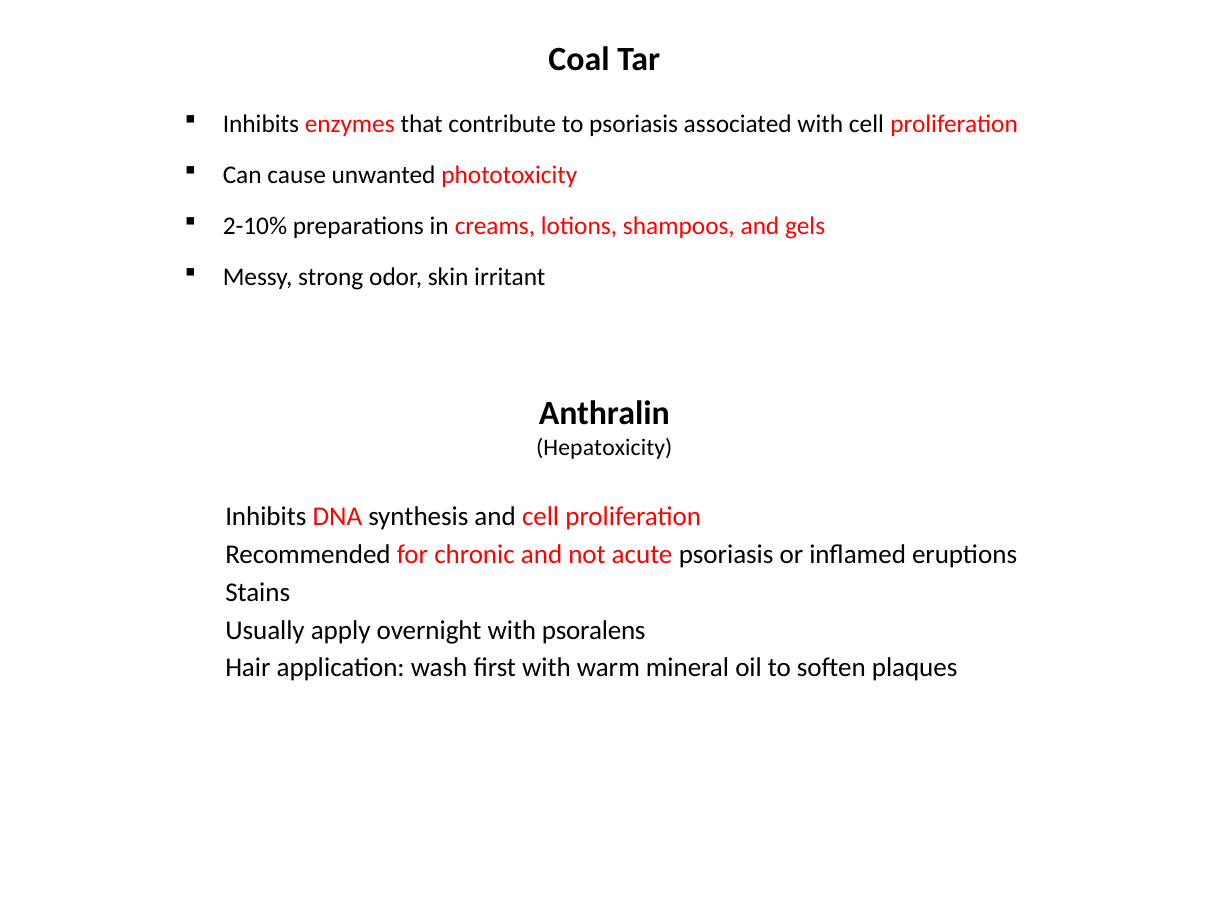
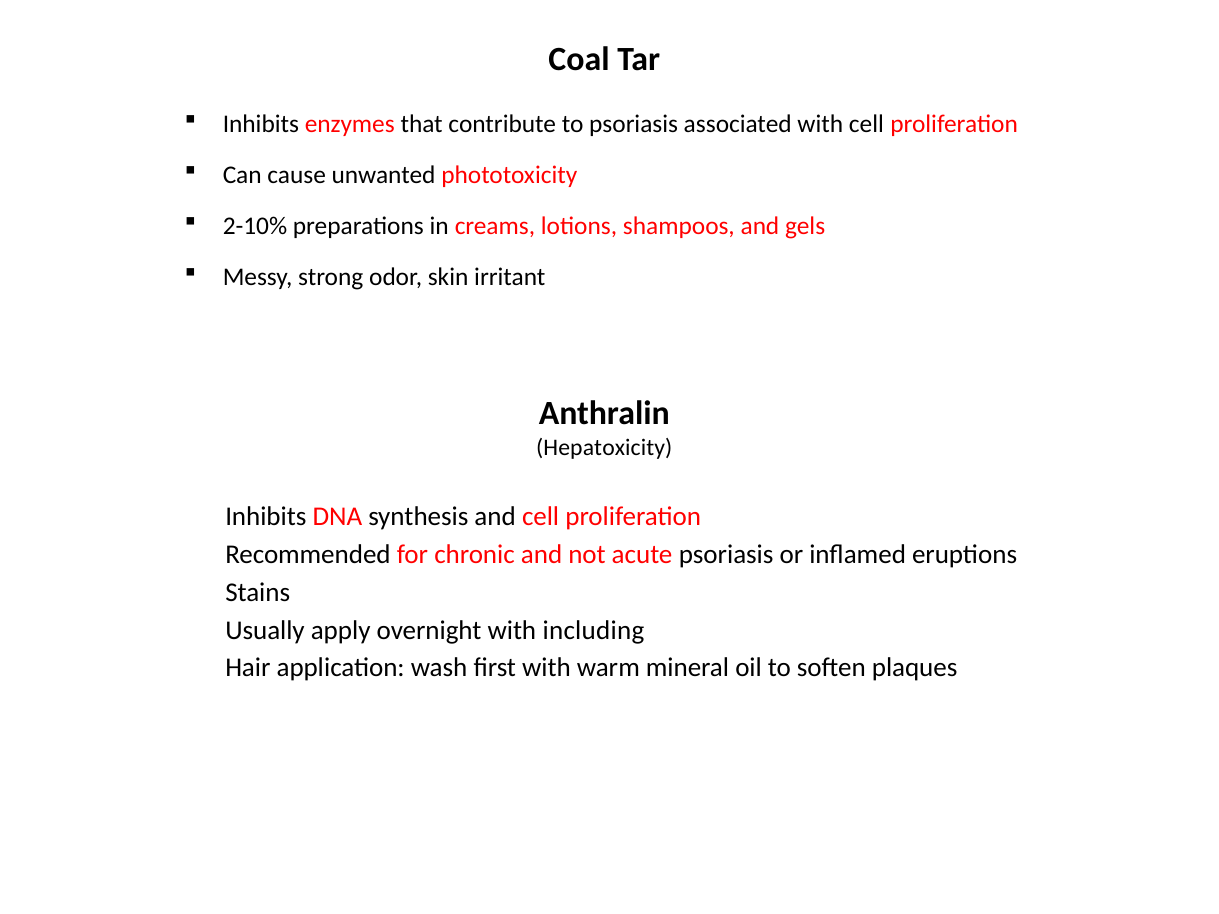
psoralens: psoralens -> including
